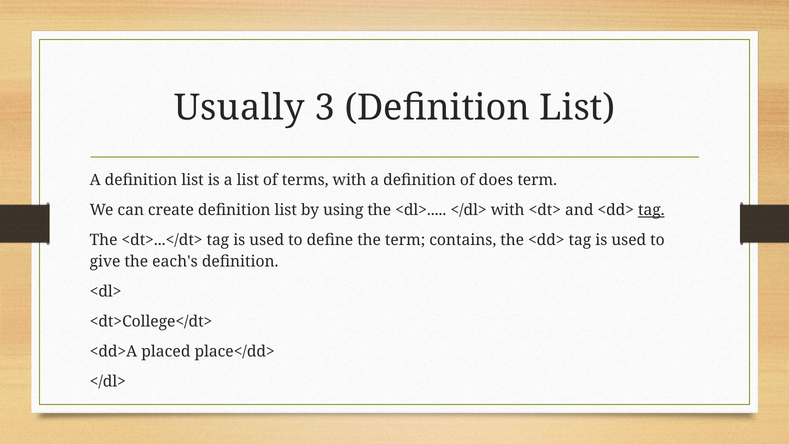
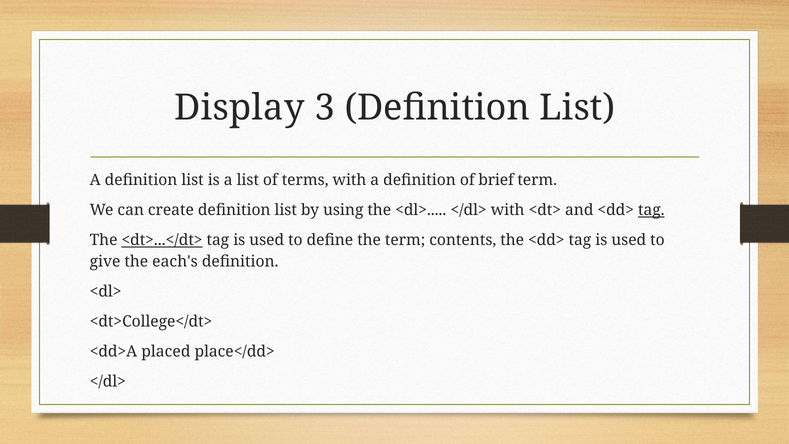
Usually: Usually -> Display
does: does -> brief
<dt>...</dt> underline: none -> present
contains: contains -> contents
